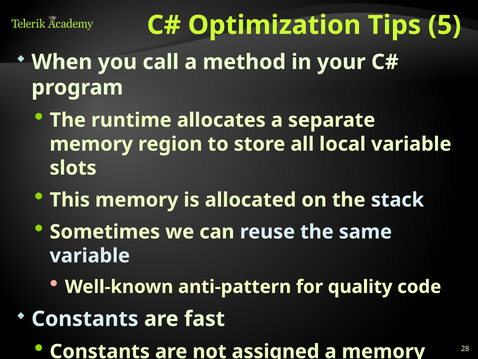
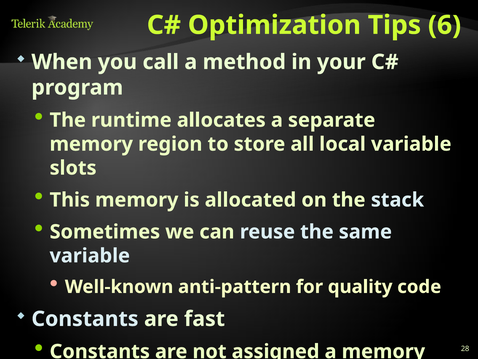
5: 5 -> 6
